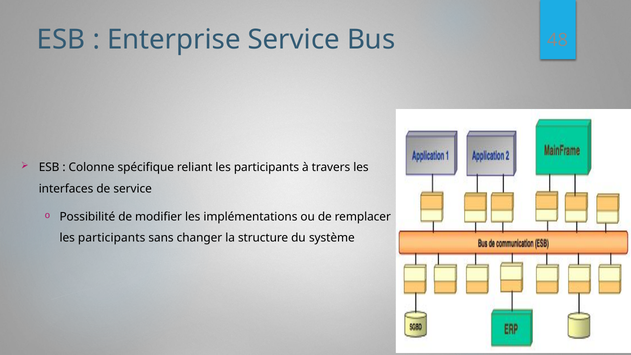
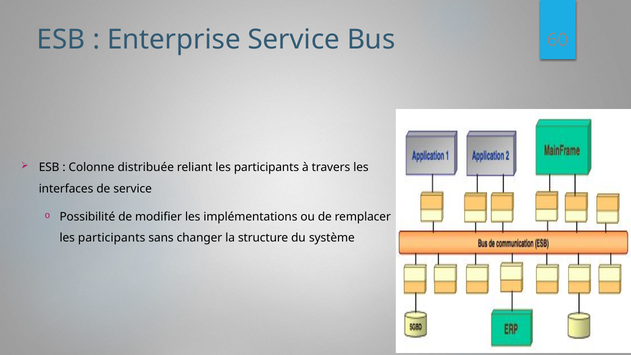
48: 48 -> 60
spécifique: spécifique -> distribuée
